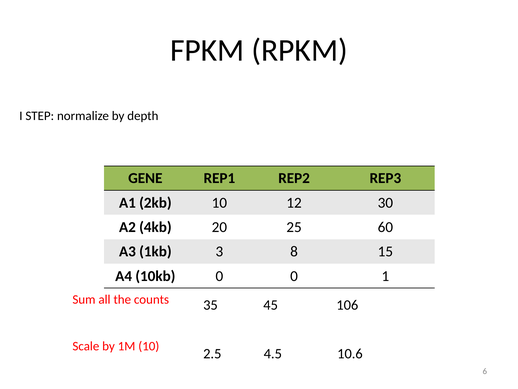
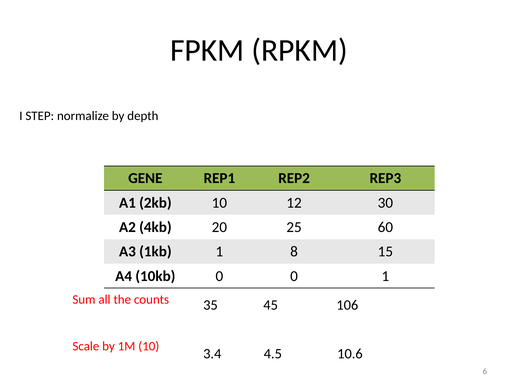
1kb 3: 3 -> 1
2.5: 2.5 -> 3.4
